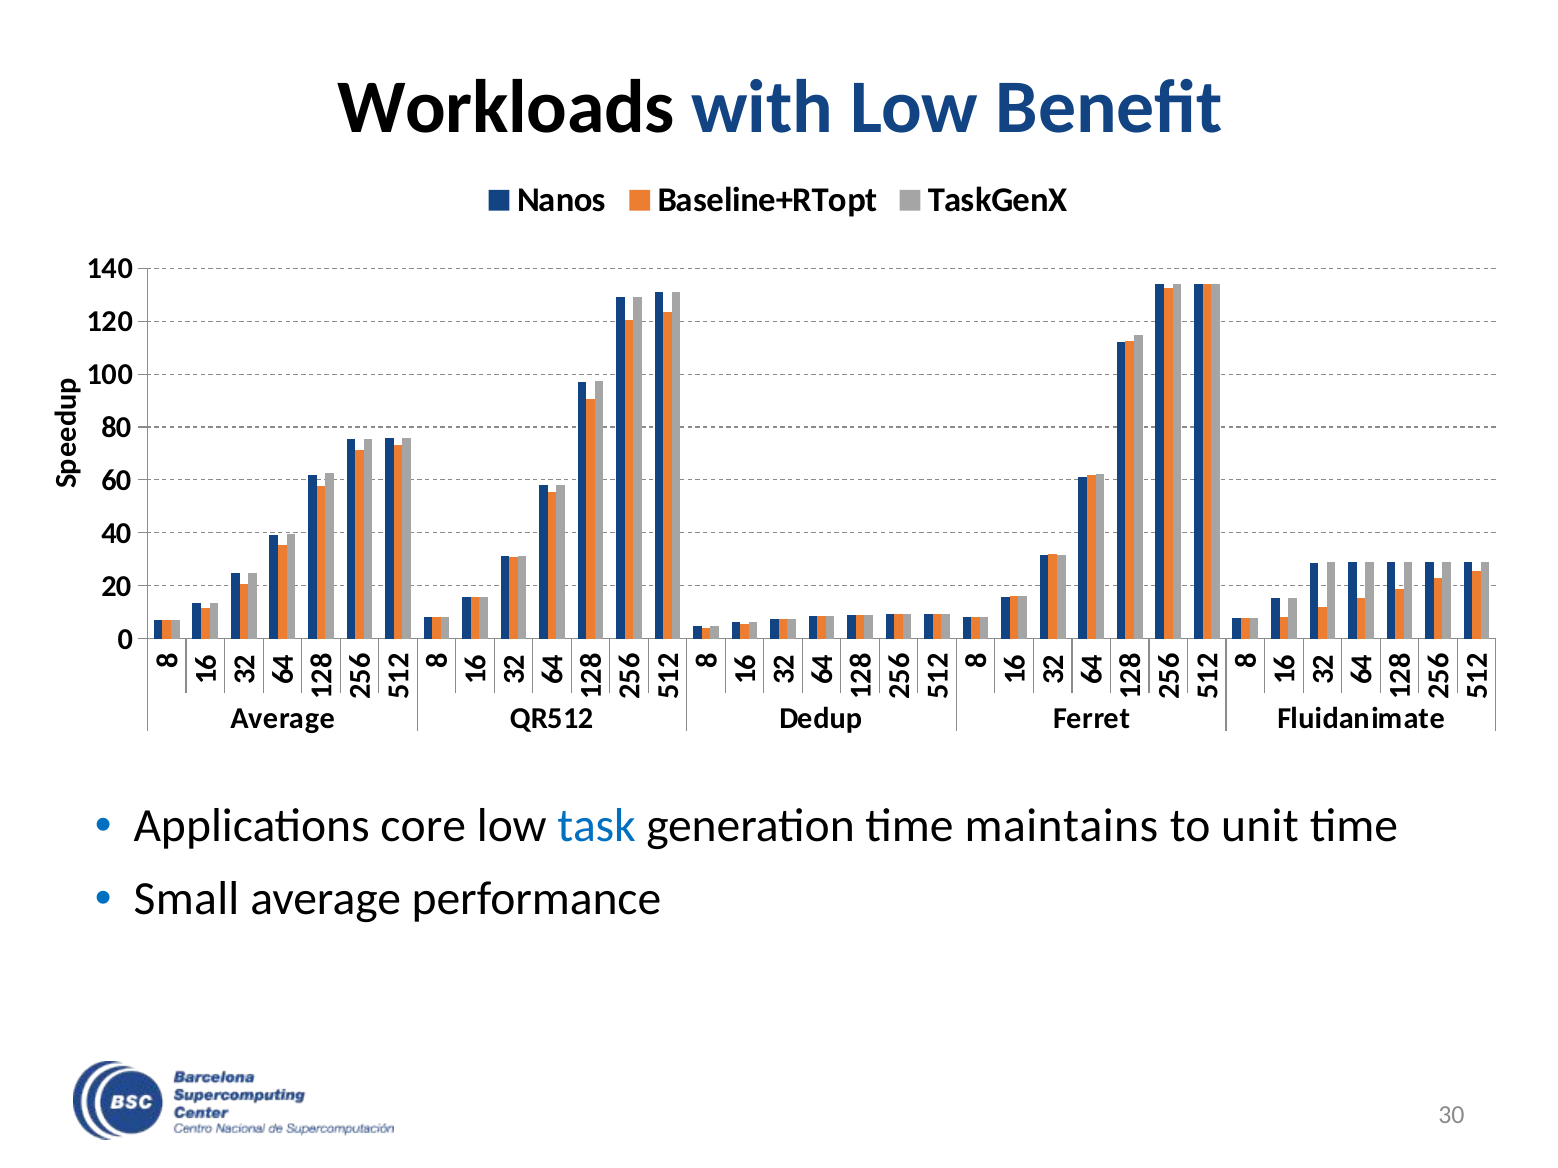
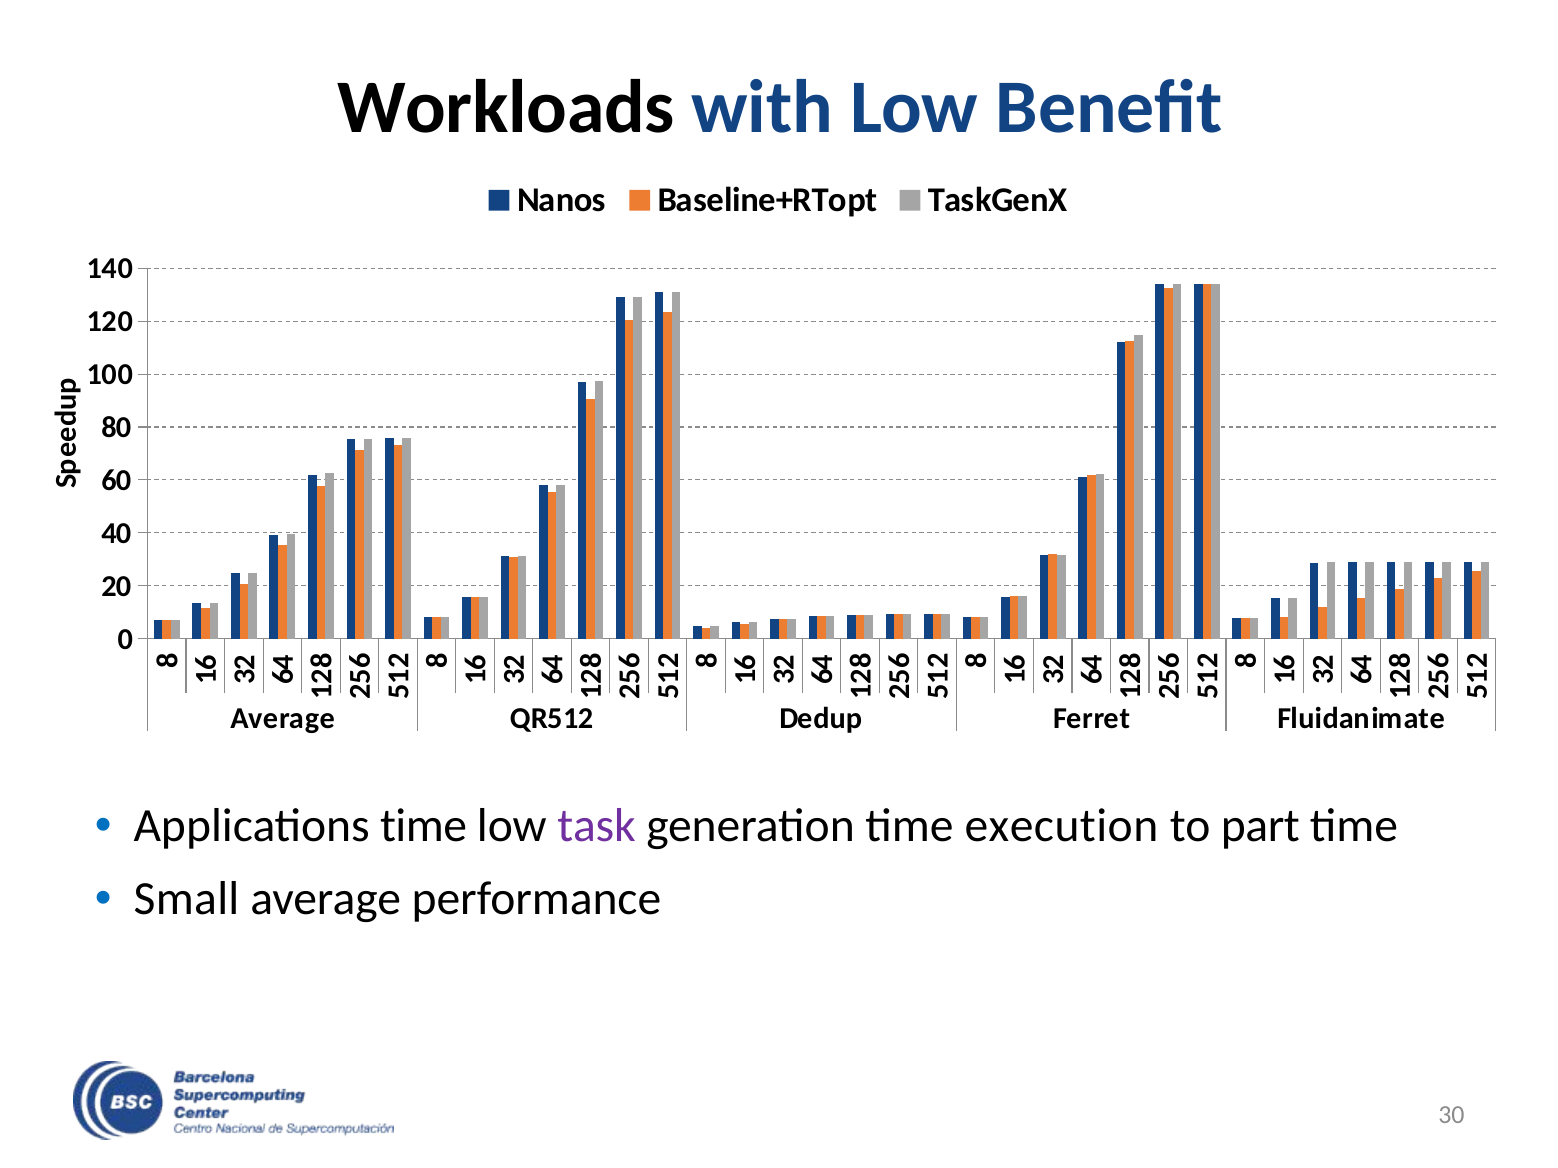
Applications core: core -> time
task colour: blue -> purple
maintains: maintains -> execution
unit: unit -> part
